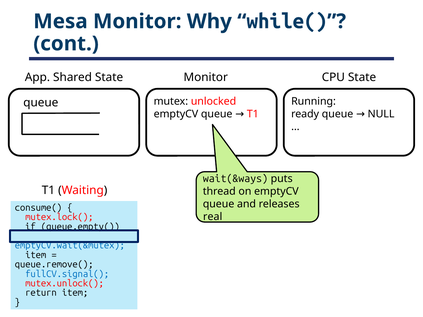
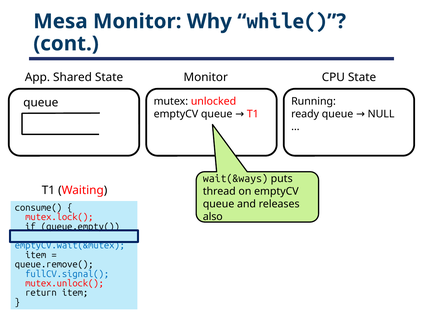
real: real -> also
